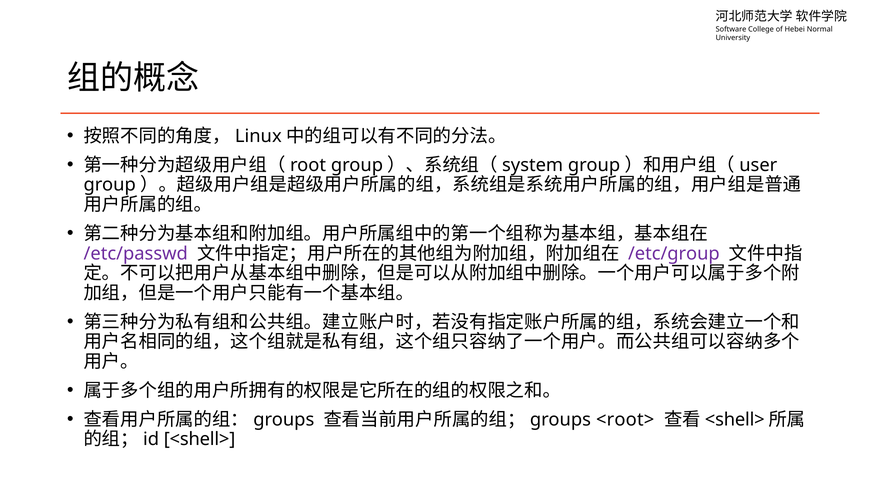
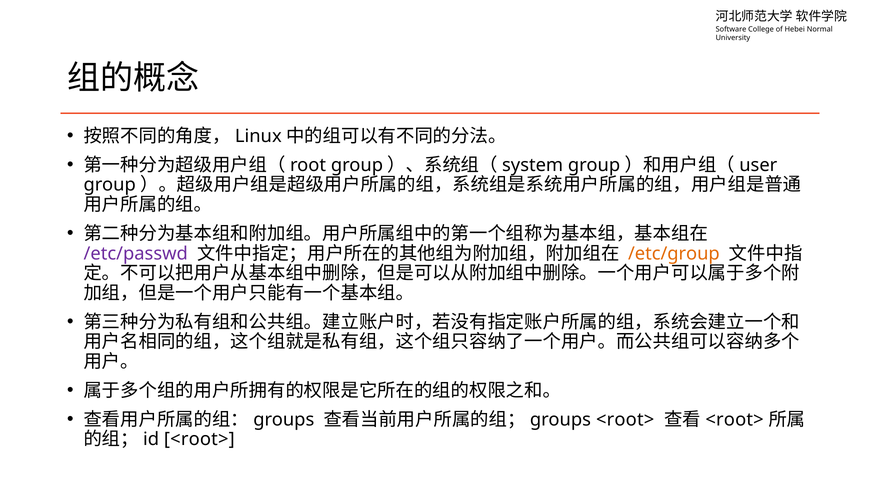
/etc/group colour: purple -> orange
<shell> at (735, 420): <shell> -> <root>
<shell> at (200, 439): <shell> -> <root>
